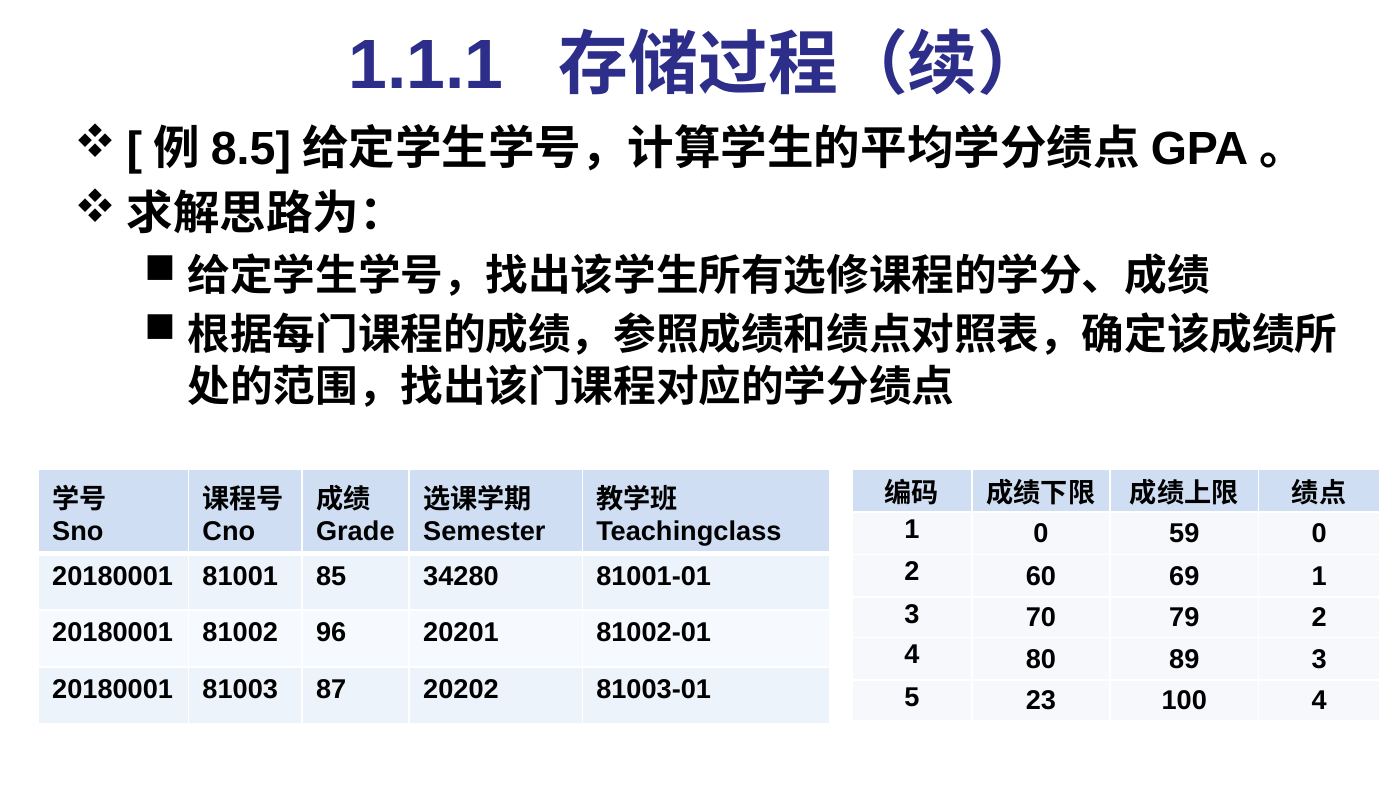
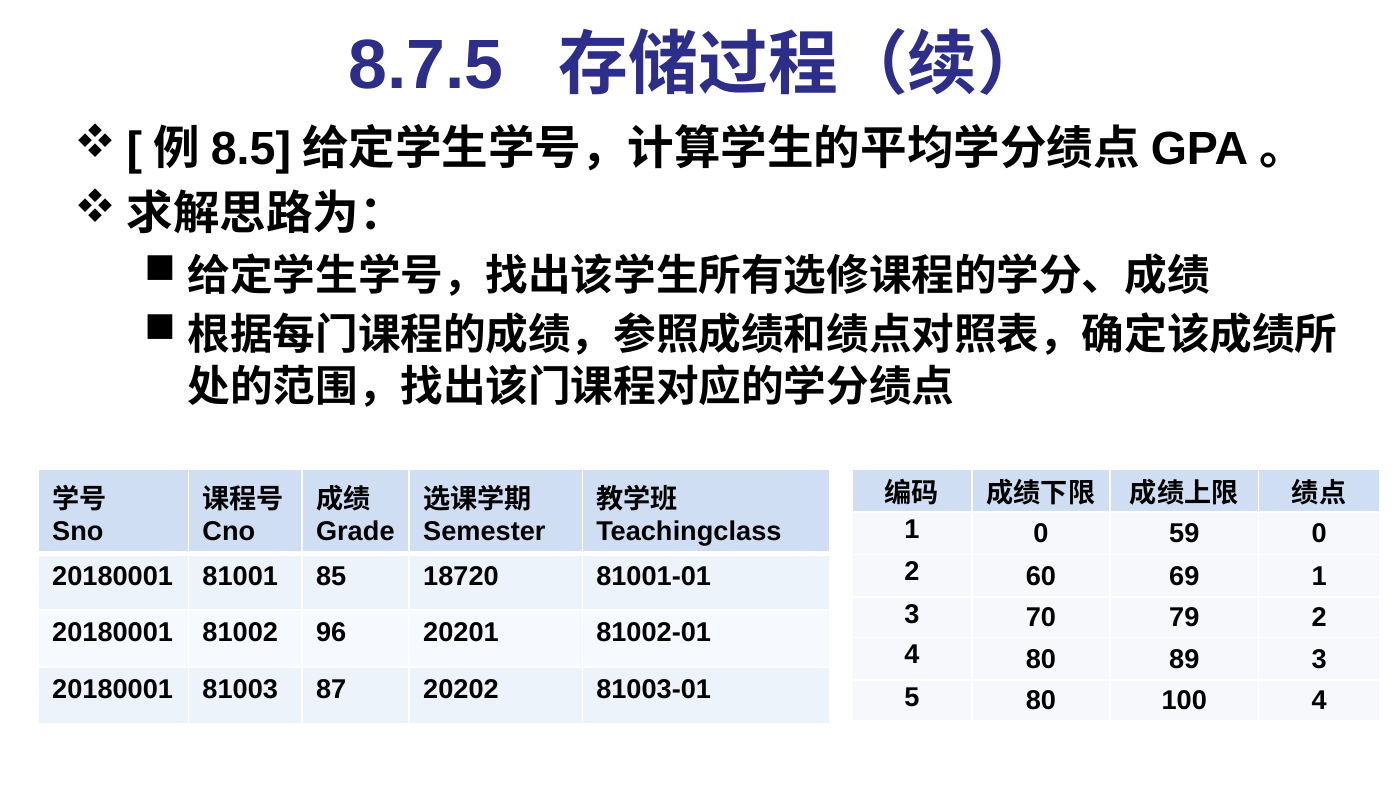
1.1.1: 1.1.1 -> 8.7.5
34280: 34280 -> 18720
5 23: 23 -> 80
